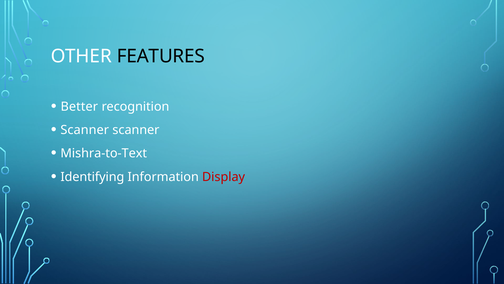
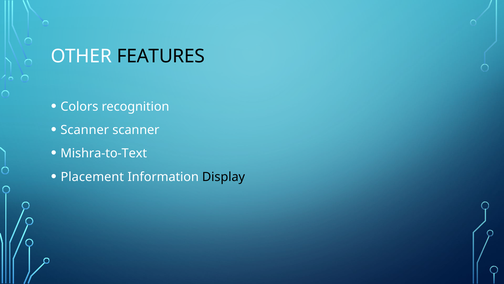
Better: Better -> Colors
Identifying: Identifying -> Placement
Display colour: red -> black
